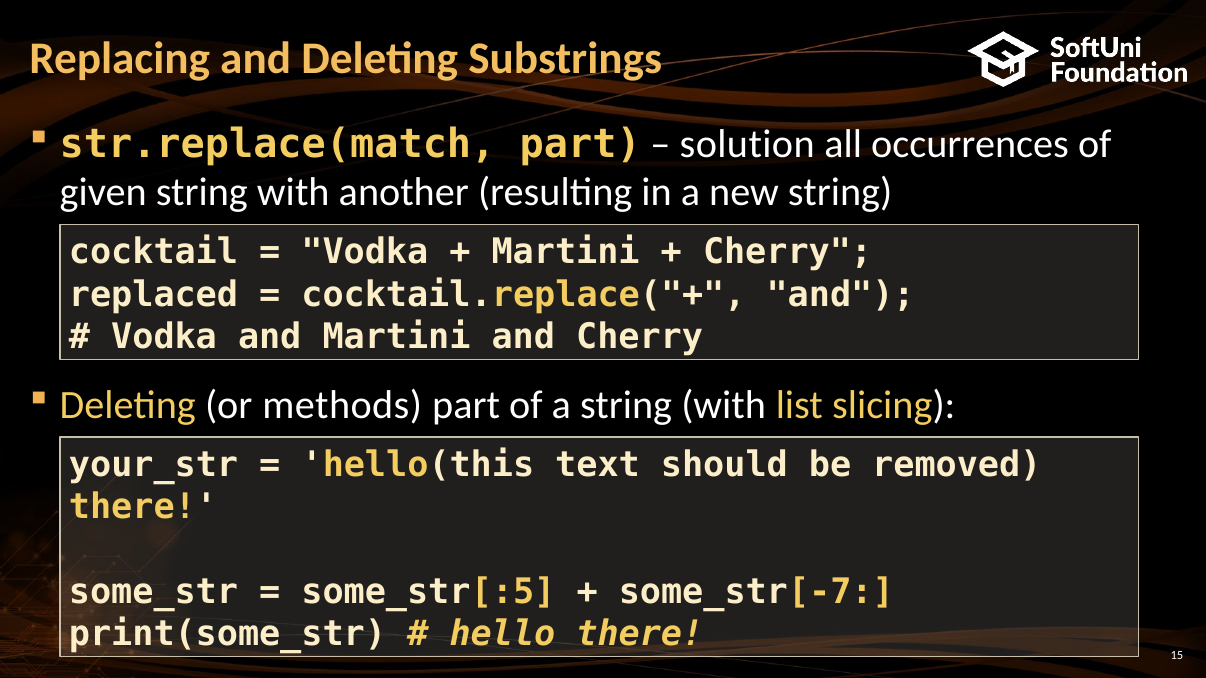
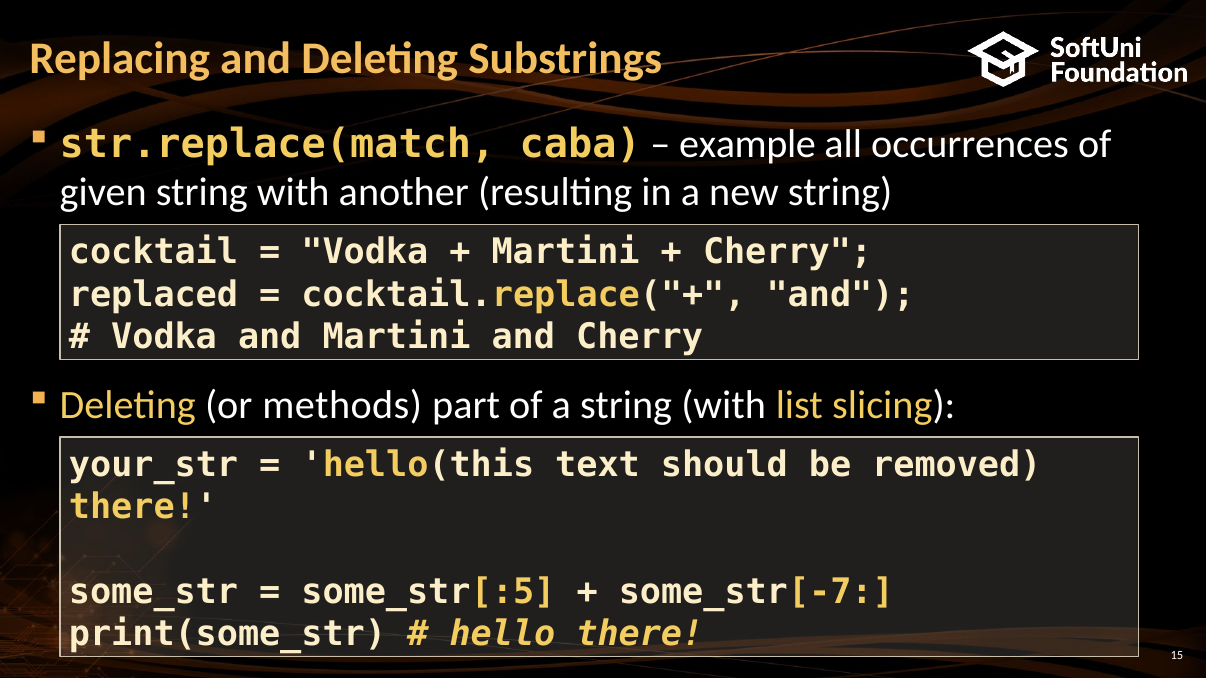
str.replace(match part: part -> caba
solution: solution -> example
